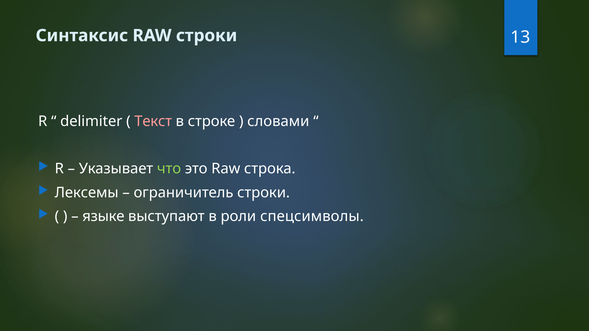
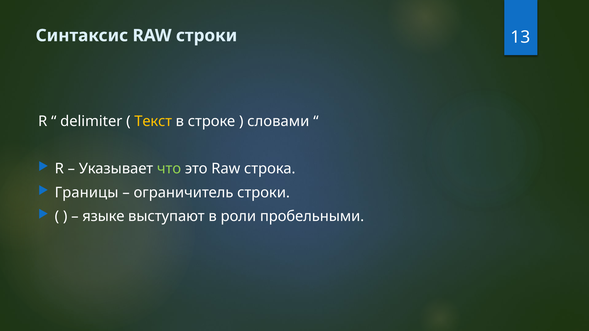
Текст colour: pink -> yellow
Лексемы: Лексемы -> Границы
спецсимволы: спецсимволы -> пробельными
